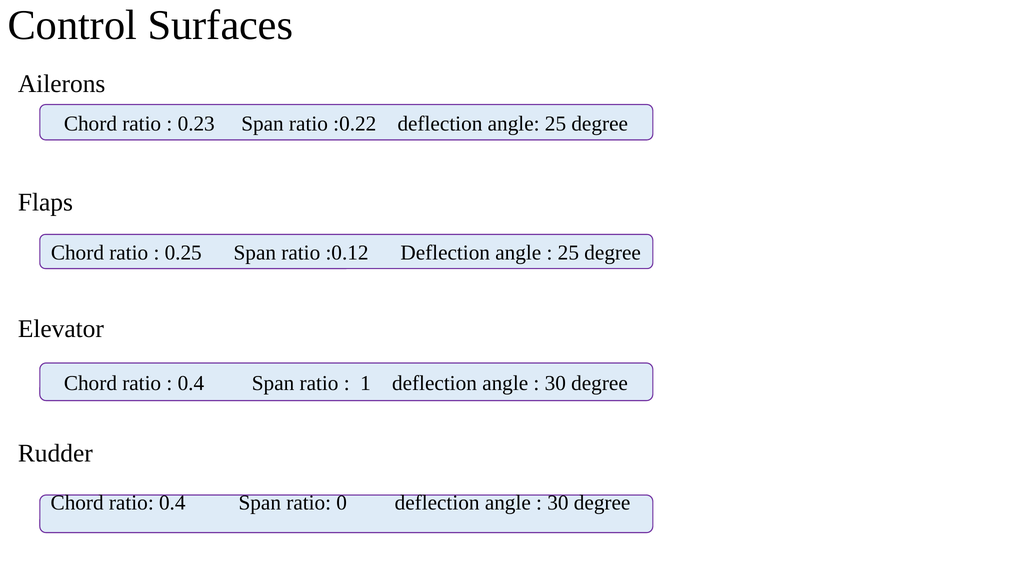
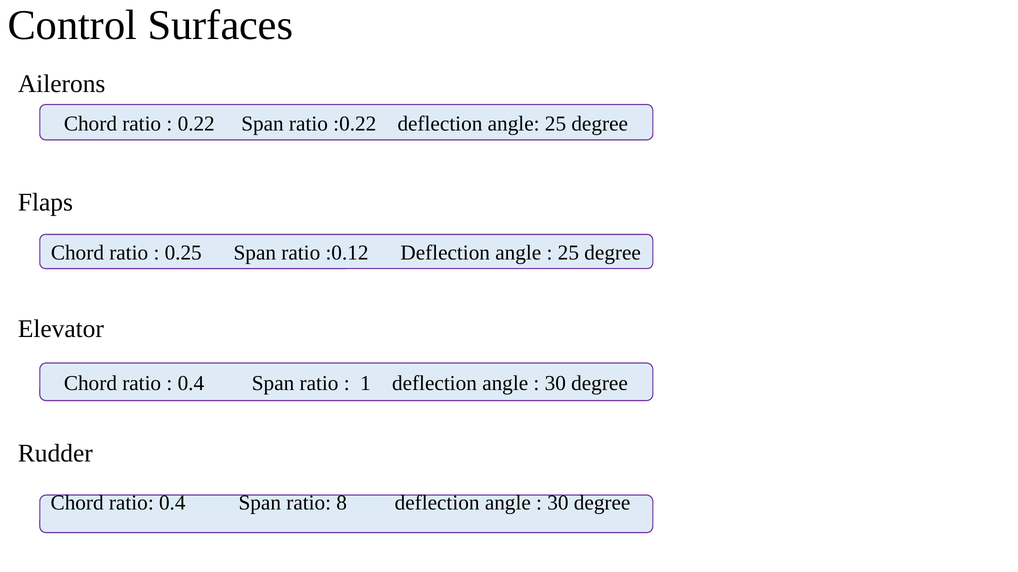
0.23: 0.23 -> 0.22
0: 0 -> 8
